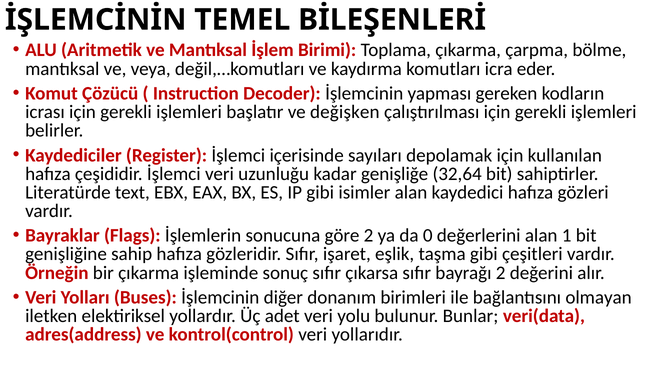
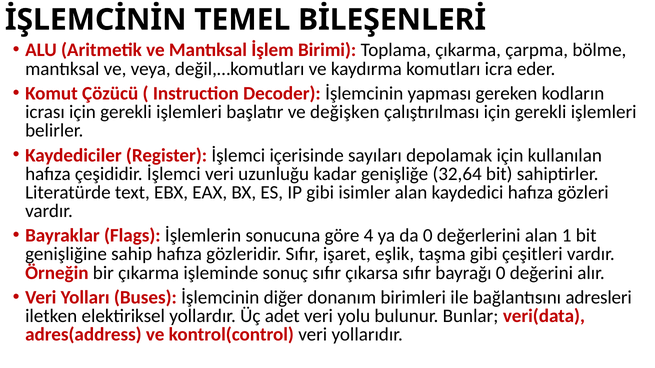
göre 2: 2 -> 4
bayrağı 2: 2 -> 0
olmayan: olmayan -> adresleri
